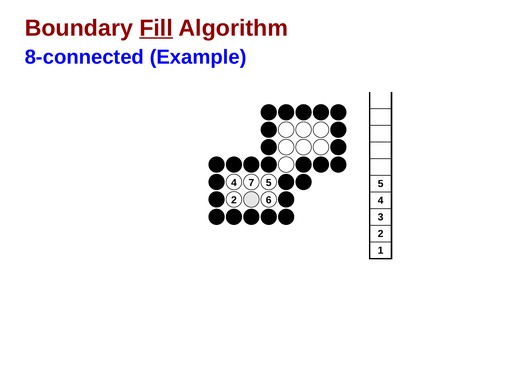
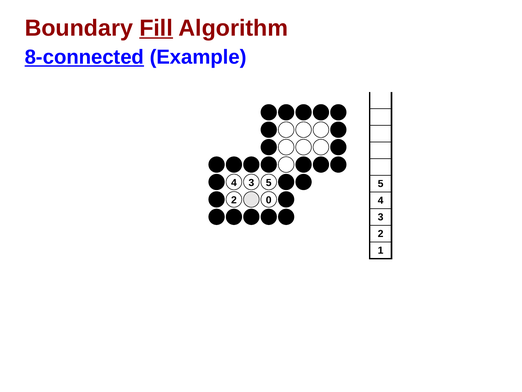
8-connected underline: none -> present
7 at (251, 182): 7 -> 3
6: 6 -> 0
